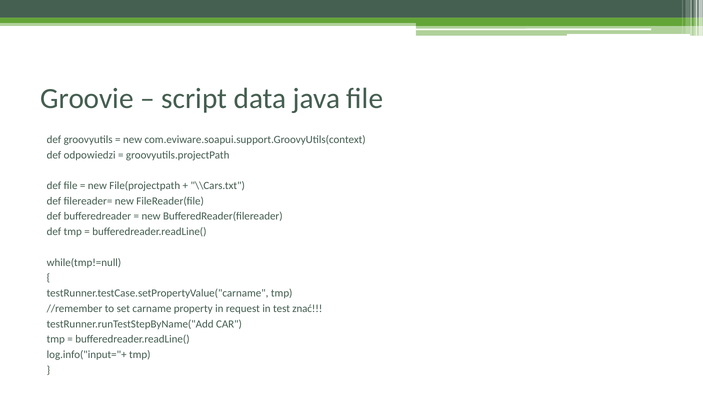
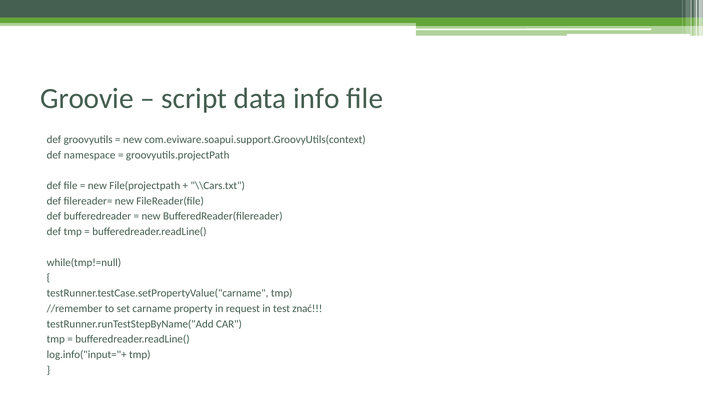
java: java -> info
odpowiedzi: odpowiedzi -> namespace
